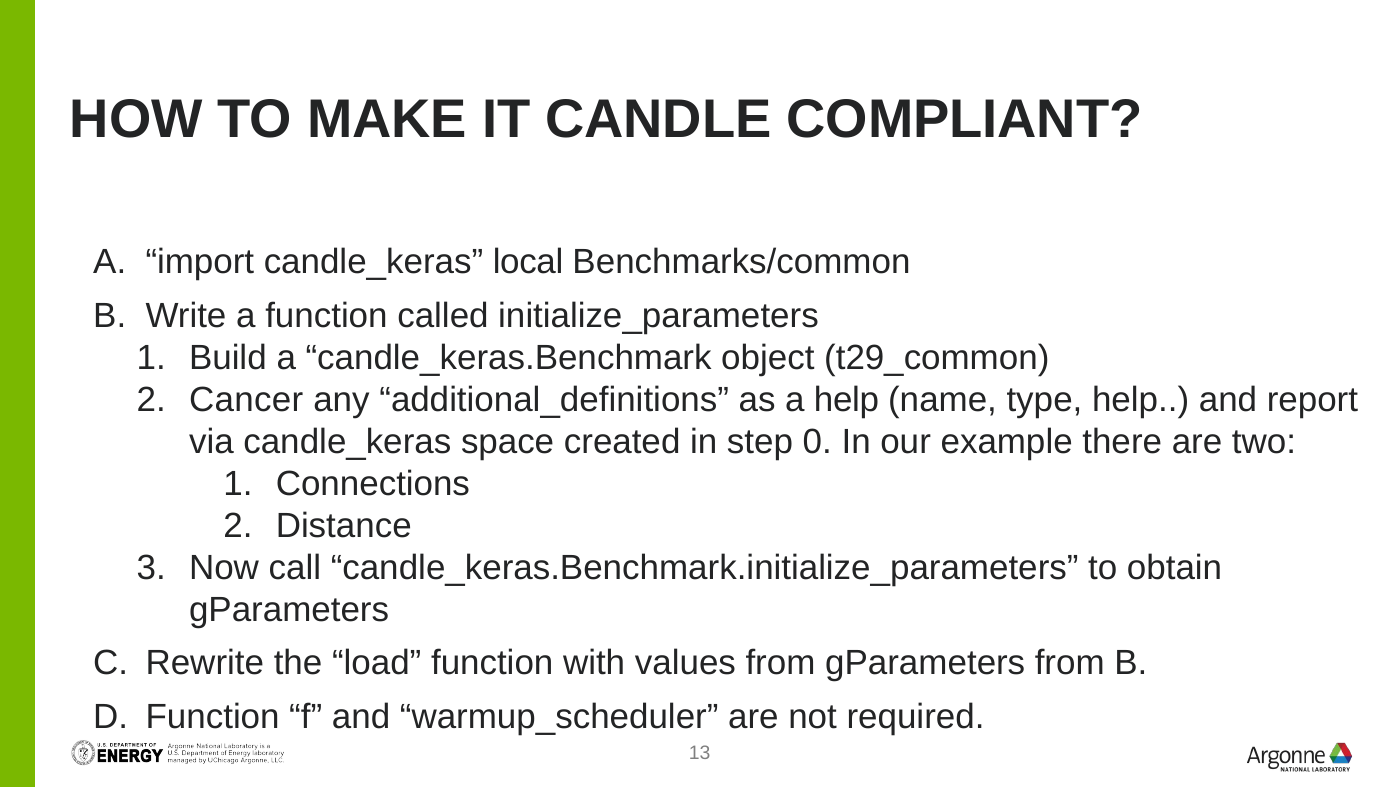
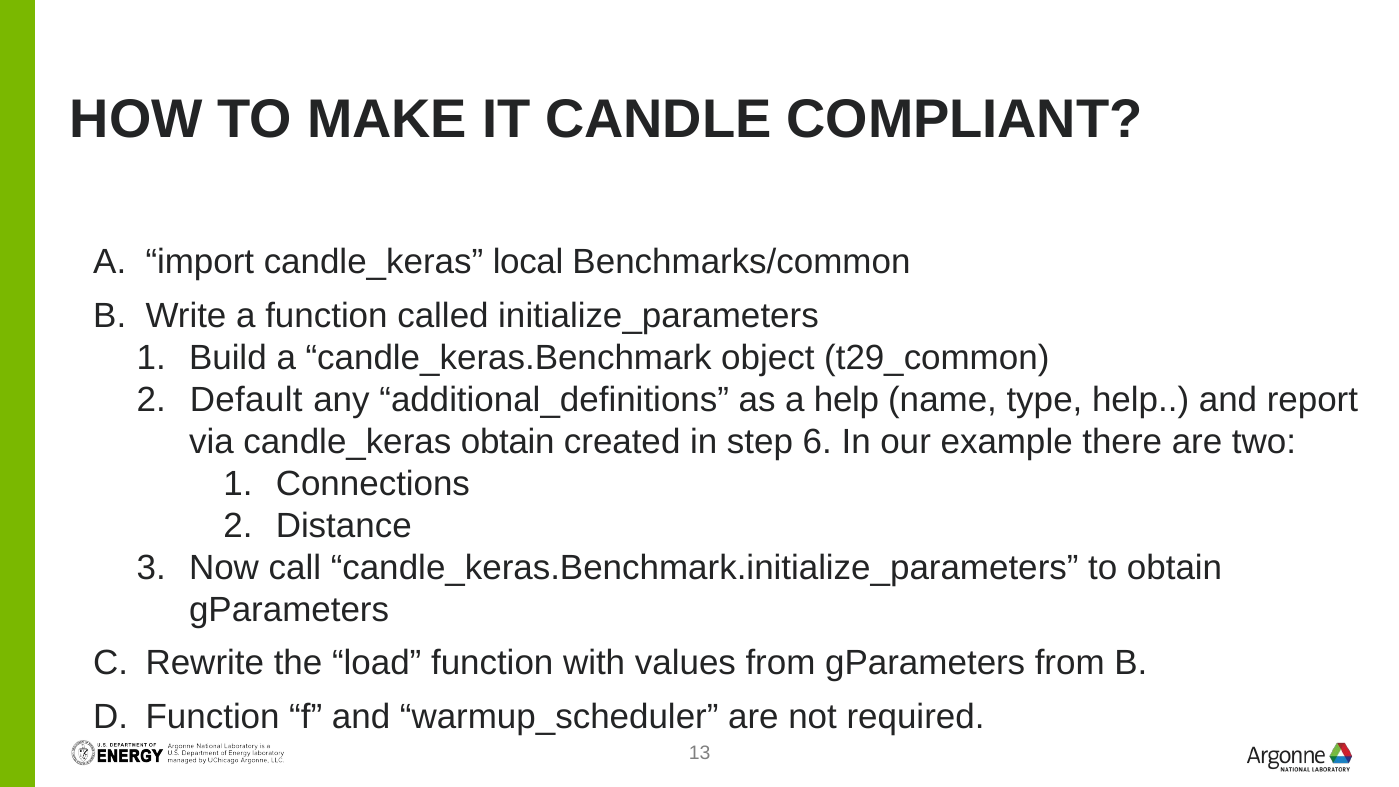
Cancer: Cancer -> Default
candle_keras space: space -> obtain
0: 0 -> 6
